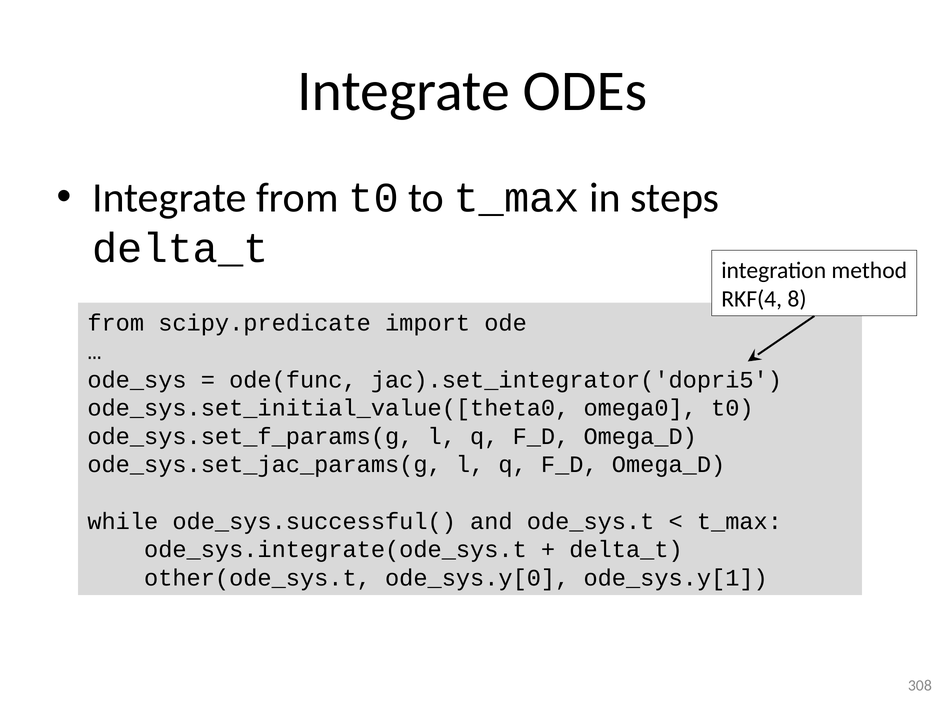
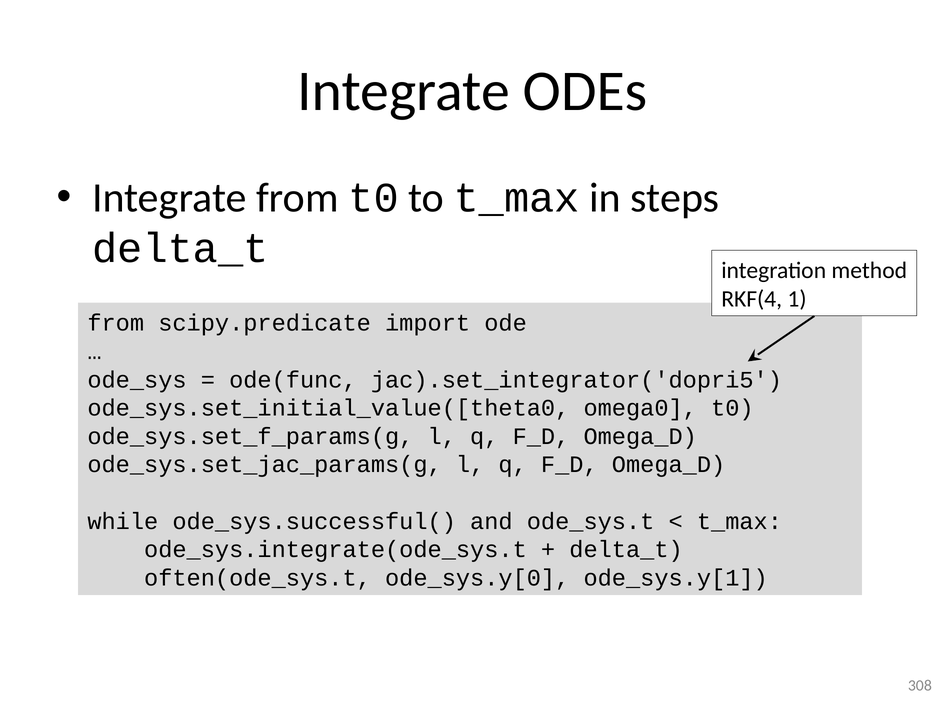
8: 8 -> 1
other(ode_sys.t: other(ode_sys.t -> often(ode_sys.t
